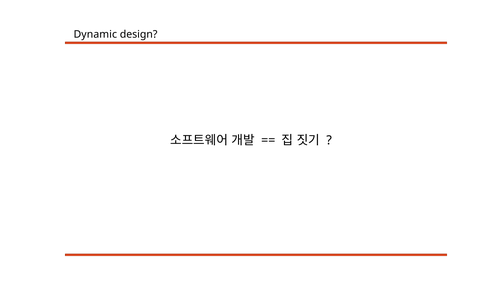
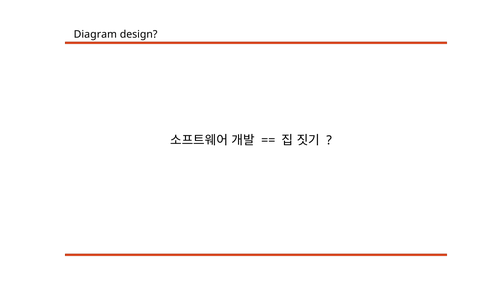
Dynamic: Dynamic -> Diagram
